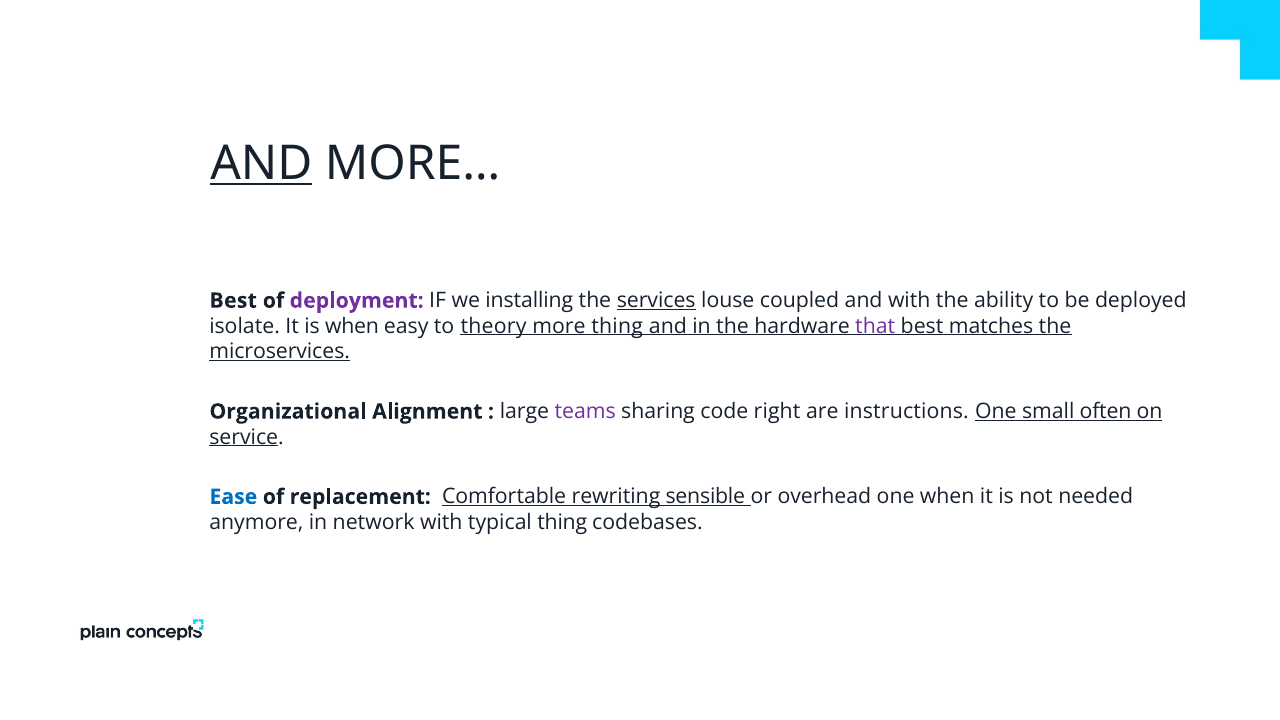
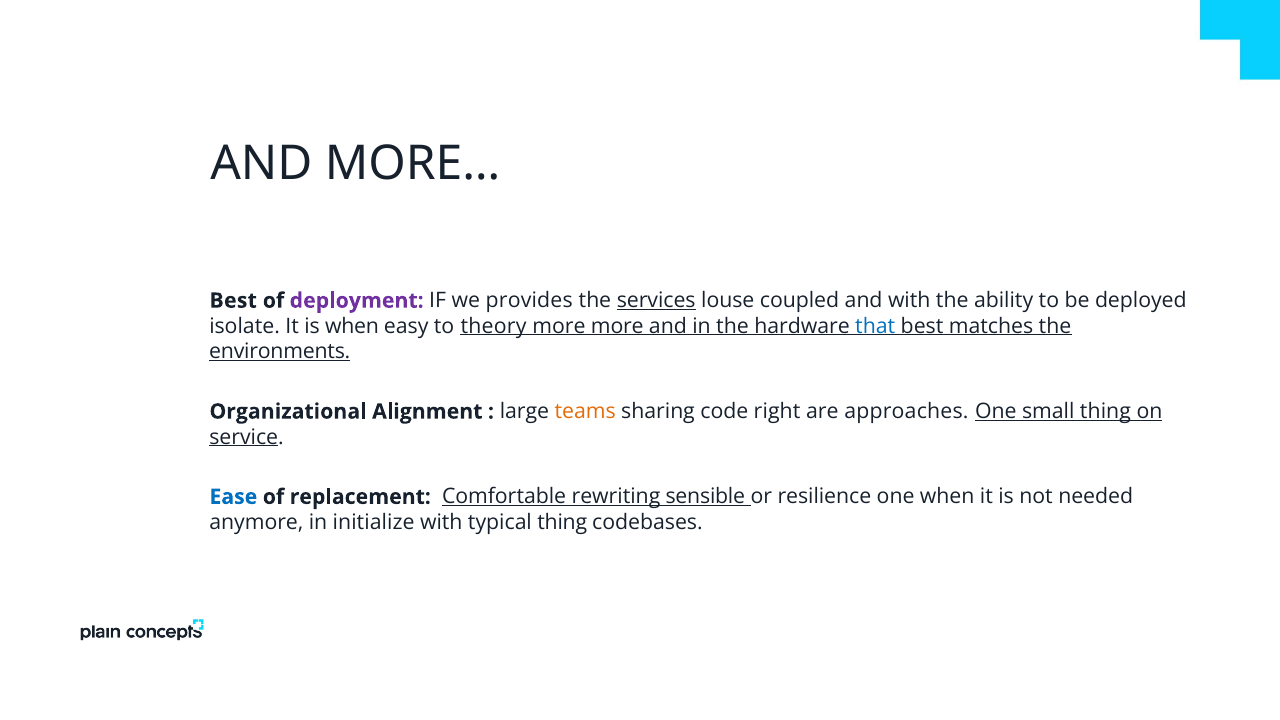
AND at (261, 163) underline: present -> none
installing: installing -> provides
more thing: thing -> more
that colour: purple -> blue
microservices: microservices -> environments
teams colour: purple -> orange
instructions: instructions -> approaches
small often: often -> thing
overhead: overhead -> resilience
network: network -> initialize
